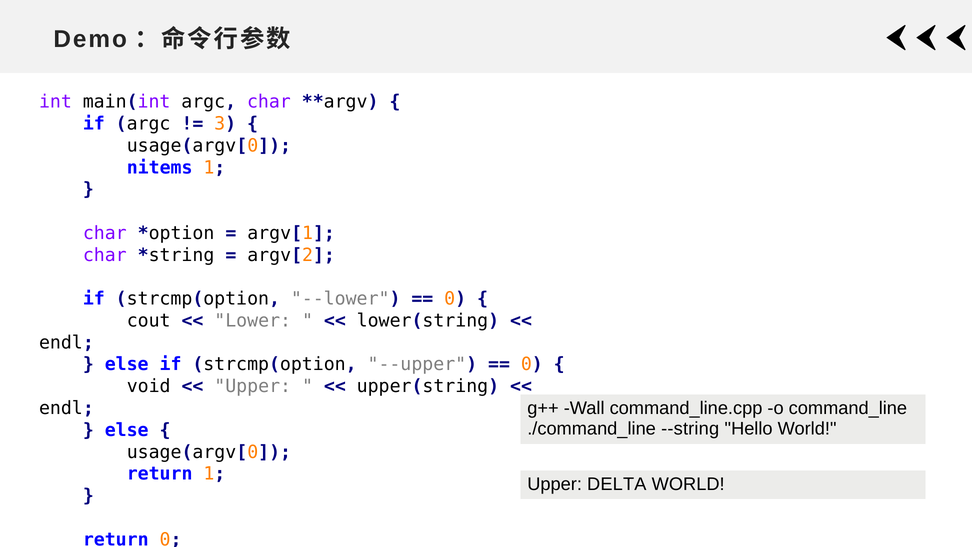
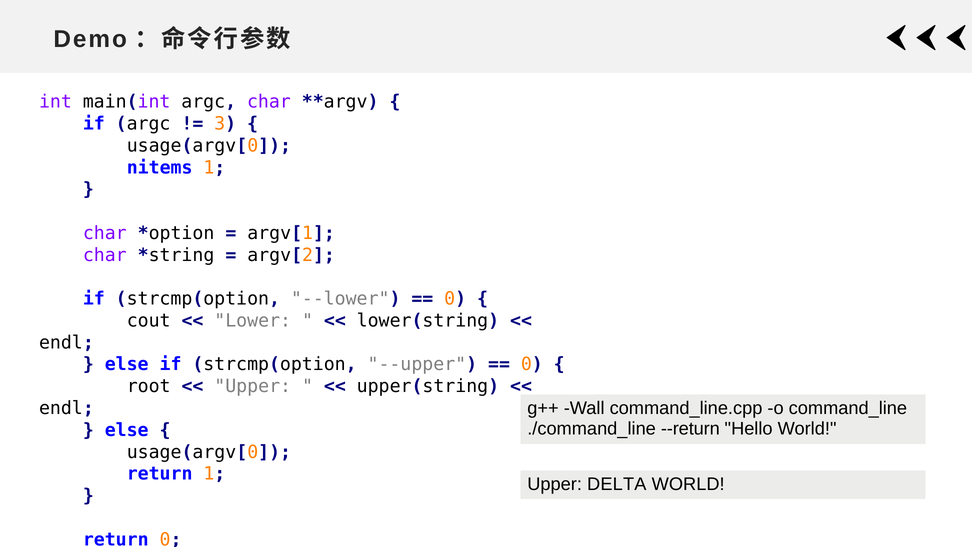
void: void -> root
--string: --string -> --return
